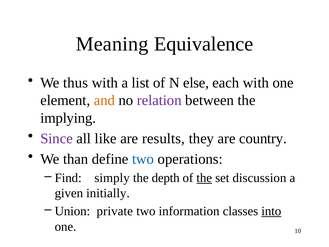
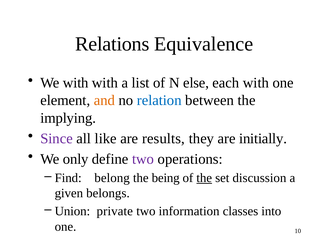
Meaning: Meaning -> Relations
We thus: thus -> with
relation colour: purple -> blue
country: country -> initially
than: than -> only
two at (143, 159) colour: blue -> purple
simply: simply -> belong
depth: depth -> being
initially: initially -> belongs
into underline: present -> none
